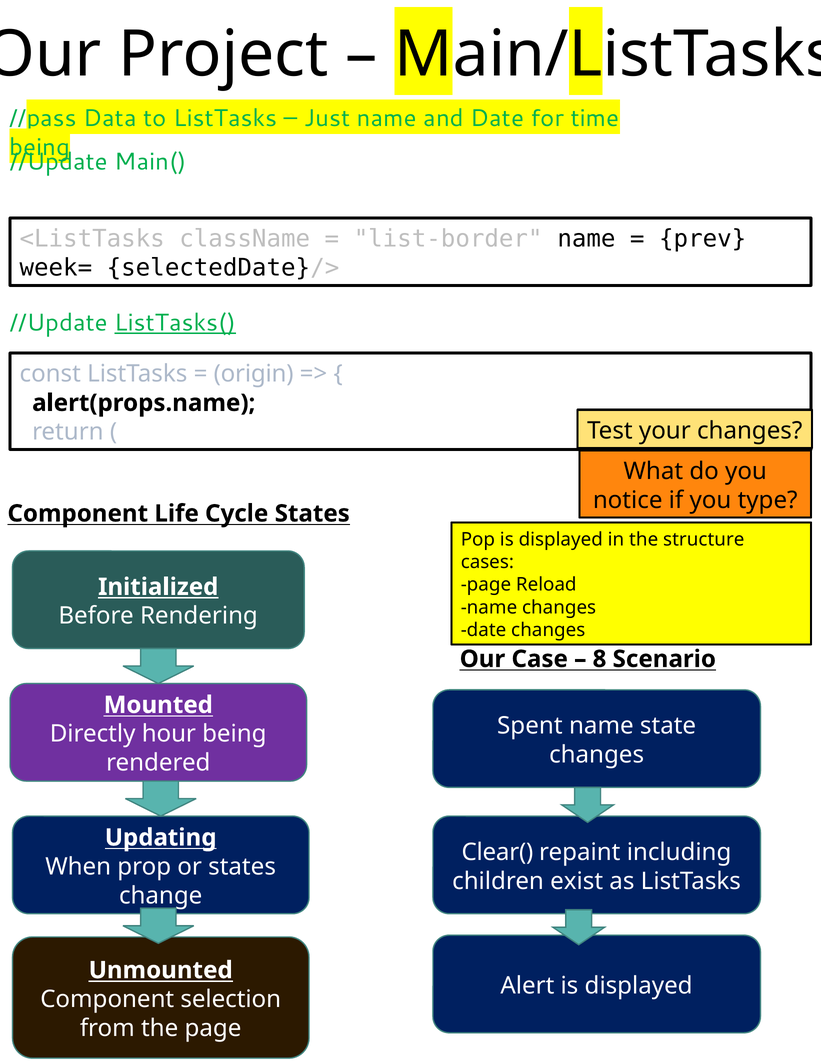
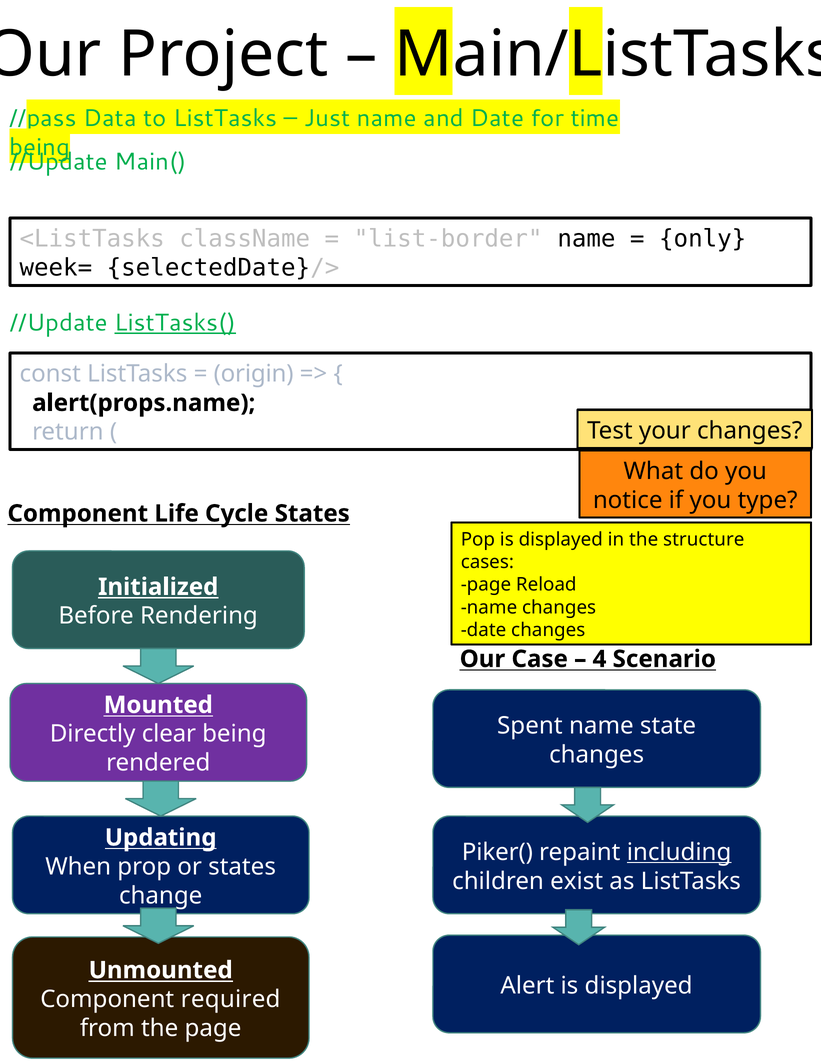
prev: prev -> only
8: 8 -> 4
hour: hour -> clear
Clear(: Clear( -> Piker(
including underline: none -> present
selection: selection -> required
